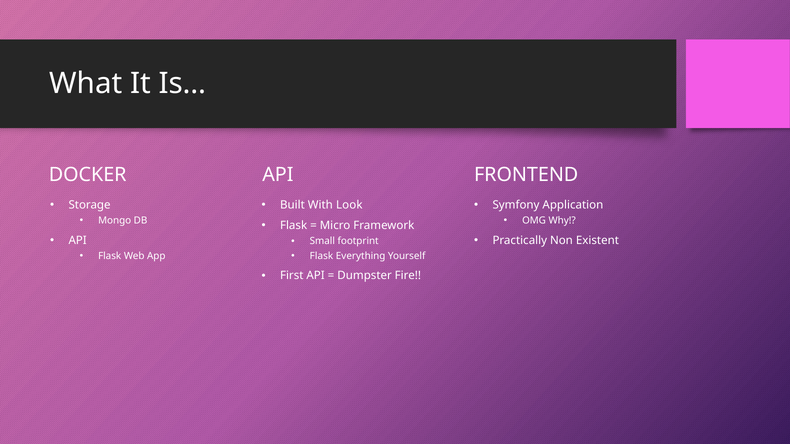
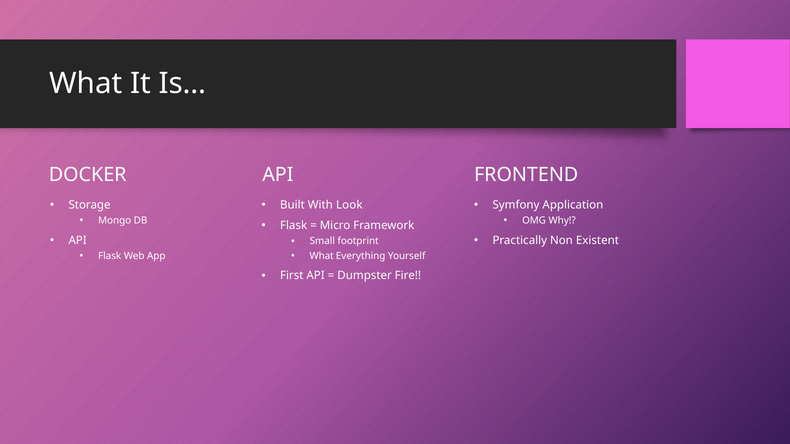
Flask at (321, 256): Flask -> What
